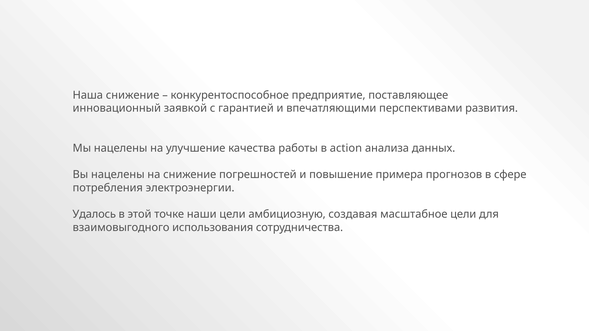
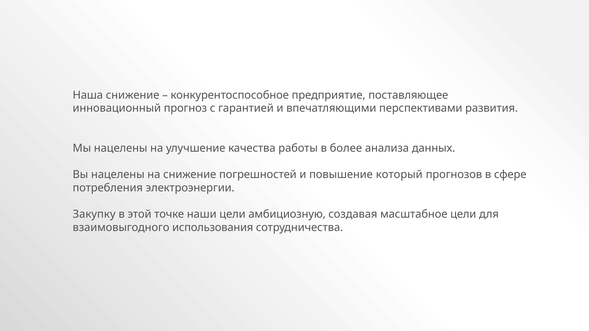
заявкой: заявкой -> прогноз
action: action -> более
примера: примера -> который
Удалось: Удалось -> Закупку
